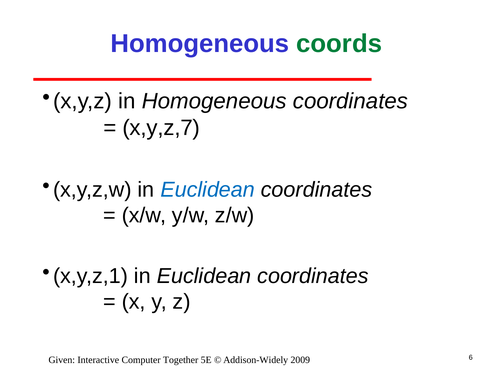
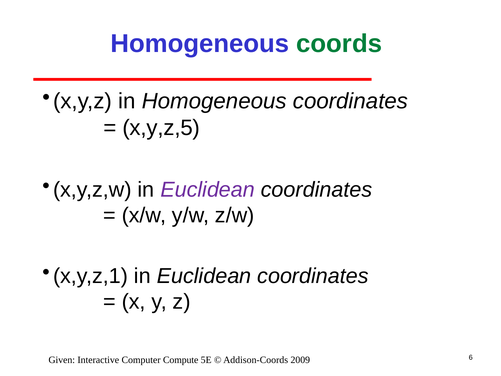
x,y,z,7: x,y,z,7 -> x,y,z,5
Euclidean at (208, 189) colour: blue -> purple
Together: Together -> Compute
Addison-Widely: Addison-Widely -> Addison-Coords
